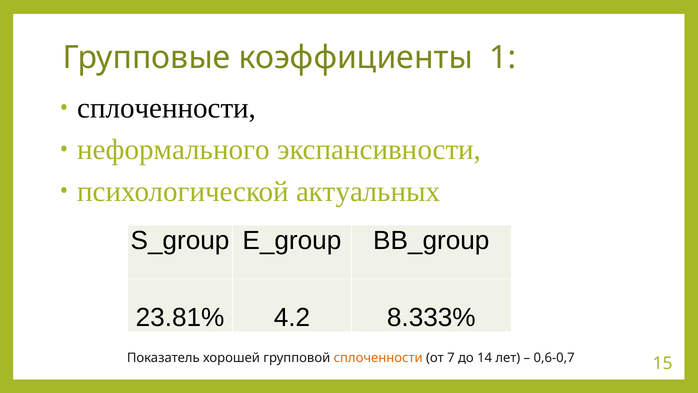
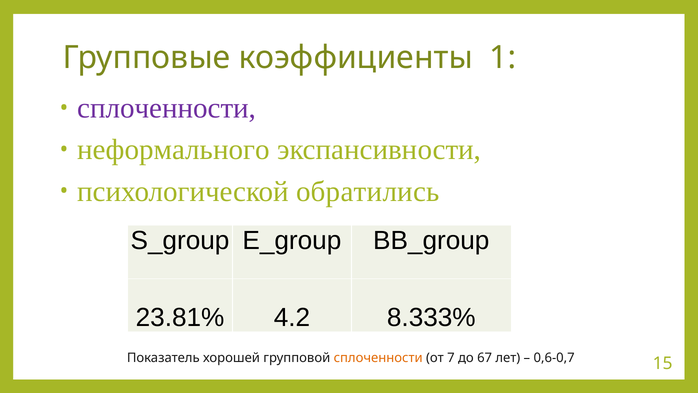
сплоченности at (167, 108) colour: black -> purple
актуальных: актуальных -> обратились
14: 14 -> 67
